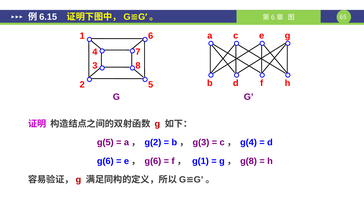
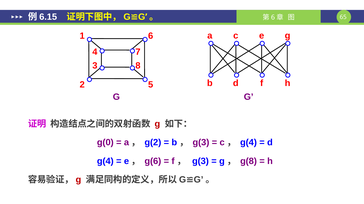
g(5: g(5 -> g(0
g(6 at (105, 162): g(6 -> g(4
f， g(1: g(1 -> g(3
